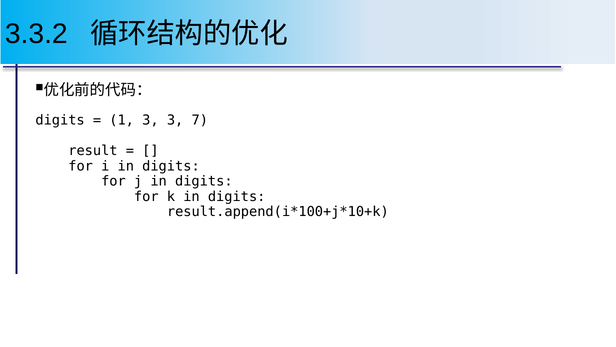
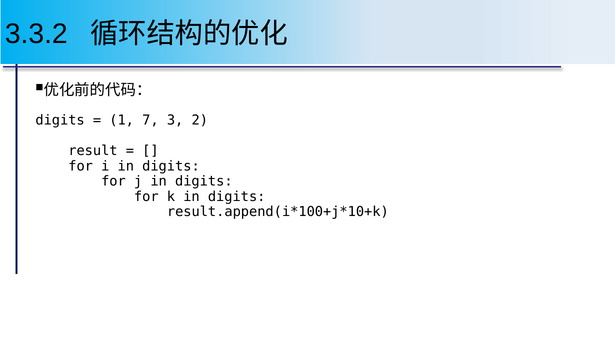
1 3: 3 -> 7
7: 7 -> 2
